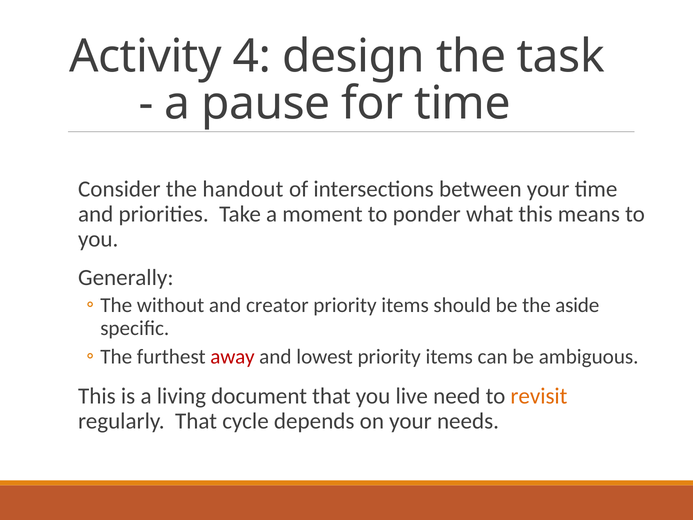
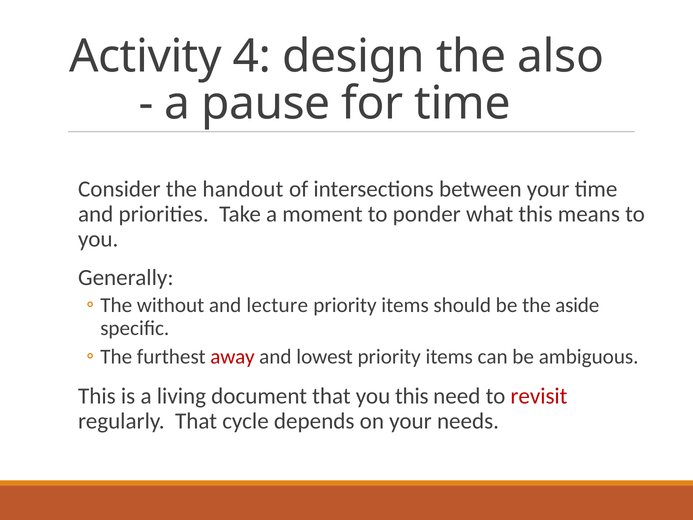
task: task -> also
creator: creator -> lecture
you live: live -> this
revisit colour: orange -> red
